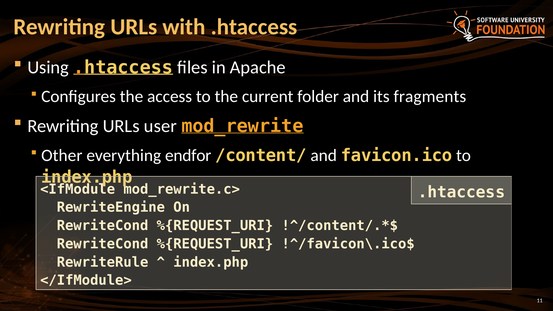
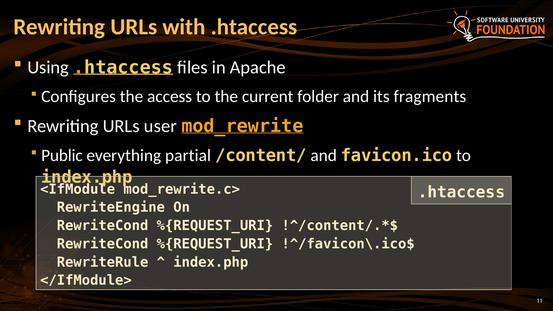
Other: Other -> Public
endfor: endfor -> partial
